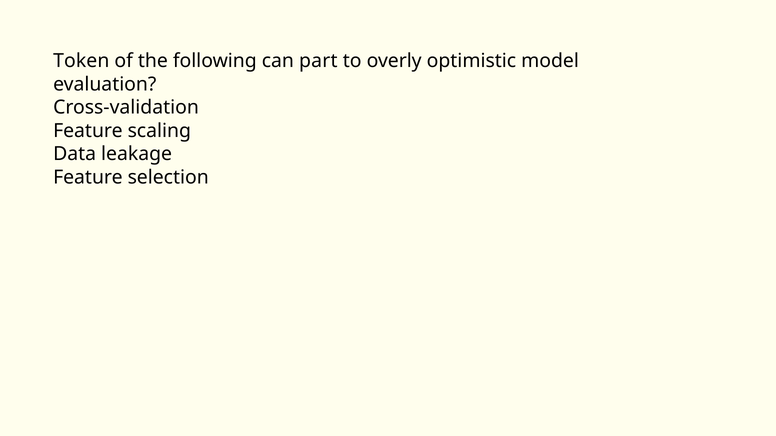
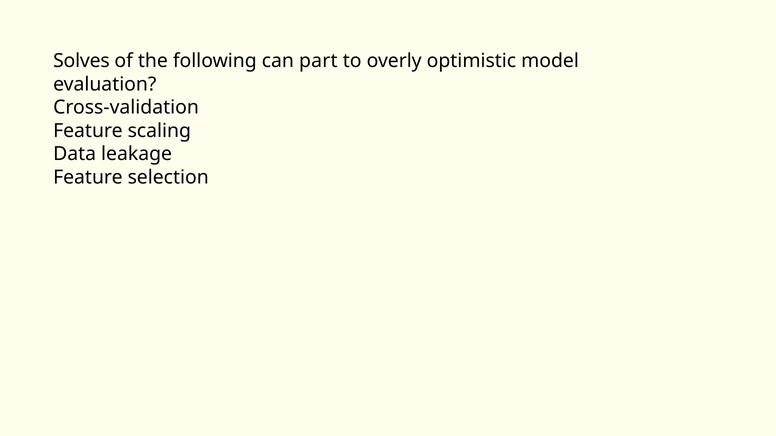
Token: Token -> Solves
